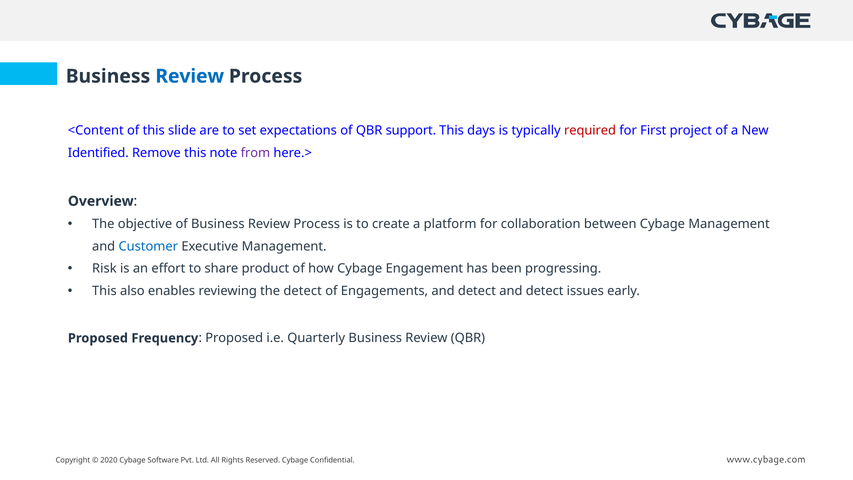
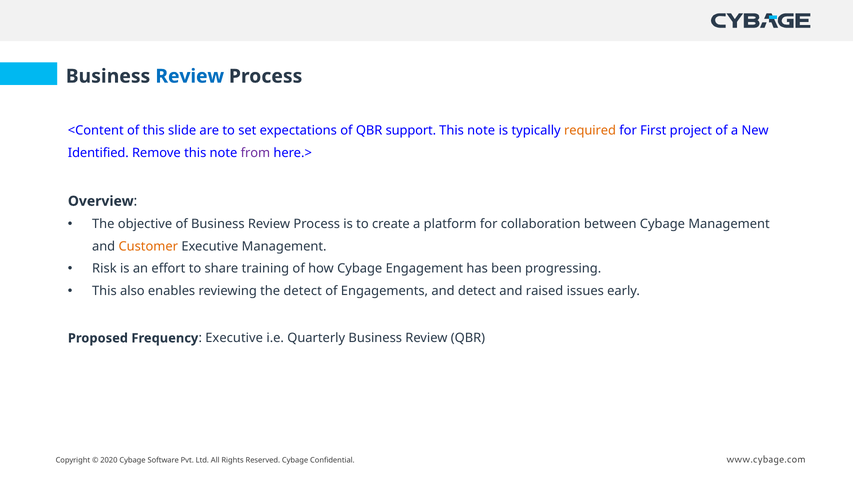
days at (481, 130): days -> note
required colour: red -> orange
Customer colour: blue -> orange
product: product -> training
detect and detect: detect -> raised
Frequency Proposed: Proposed -> Executive
